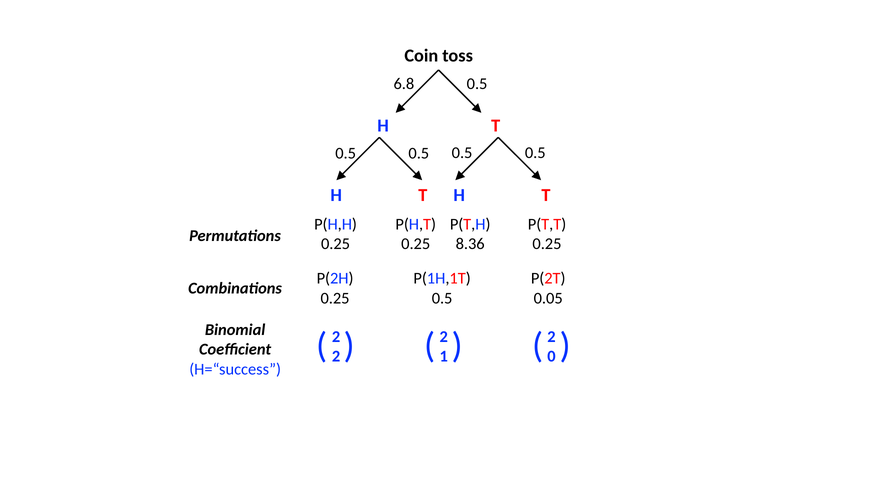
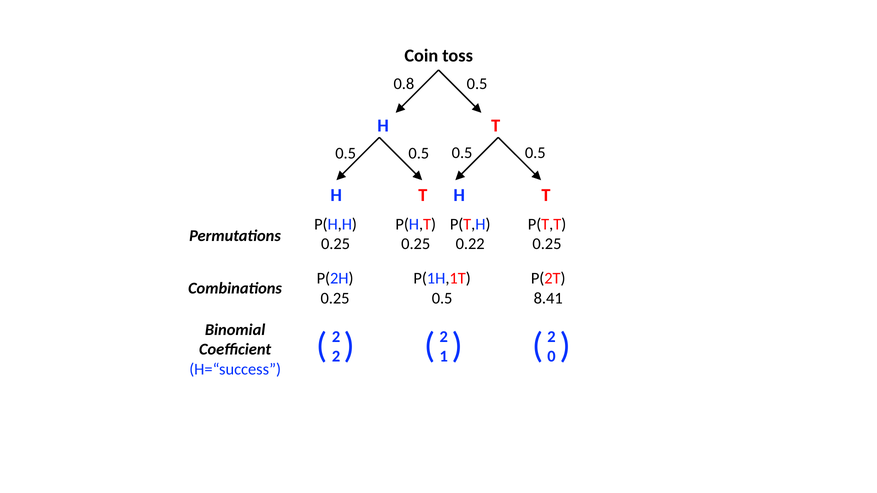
6.8: 6.8 -> 0.8
8.36: 8.36 -> 0.22
0.05: 0.05 -> 8.41
